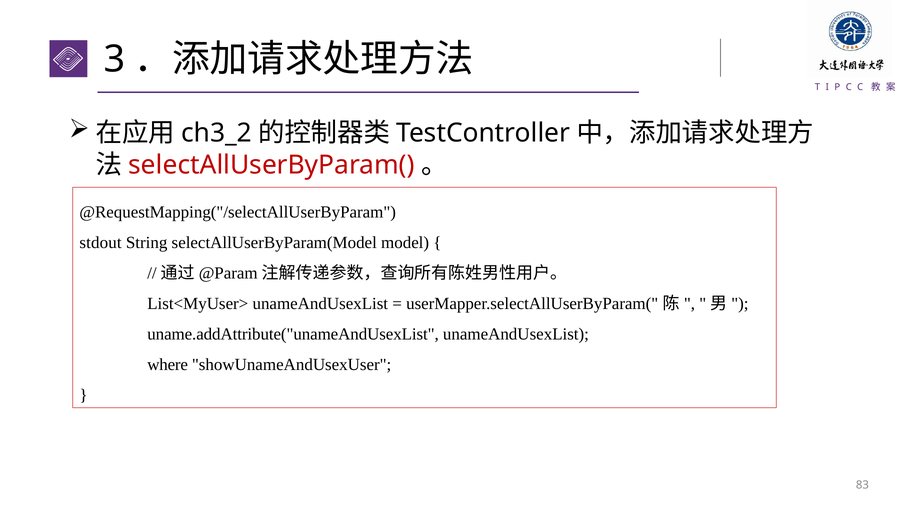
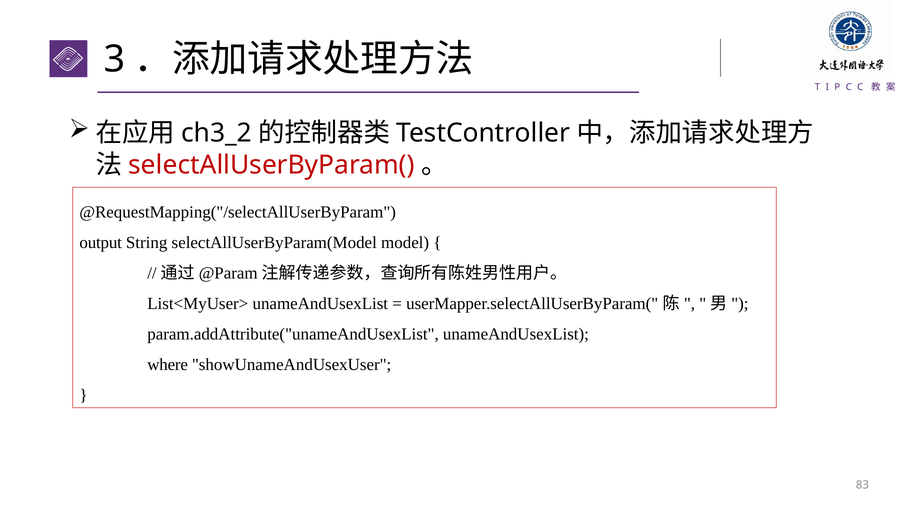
stdout: stdout -> output
uname.addAttribute("unameAndUsexList: uname.addAttribute("unameAndUsexList -> param.addAttribute("unameAndUsexList
